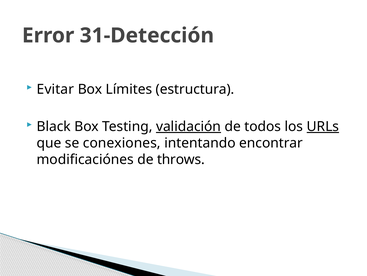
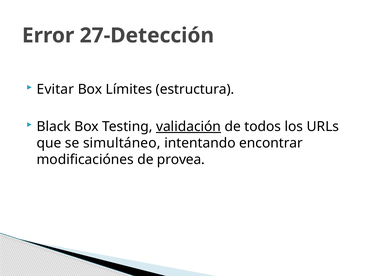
31-Detección: 31-Detección -> 27-Detección
URLs underline: present -> none
conexiones: conexiones -> simultáneo
throws: throws -> provea
